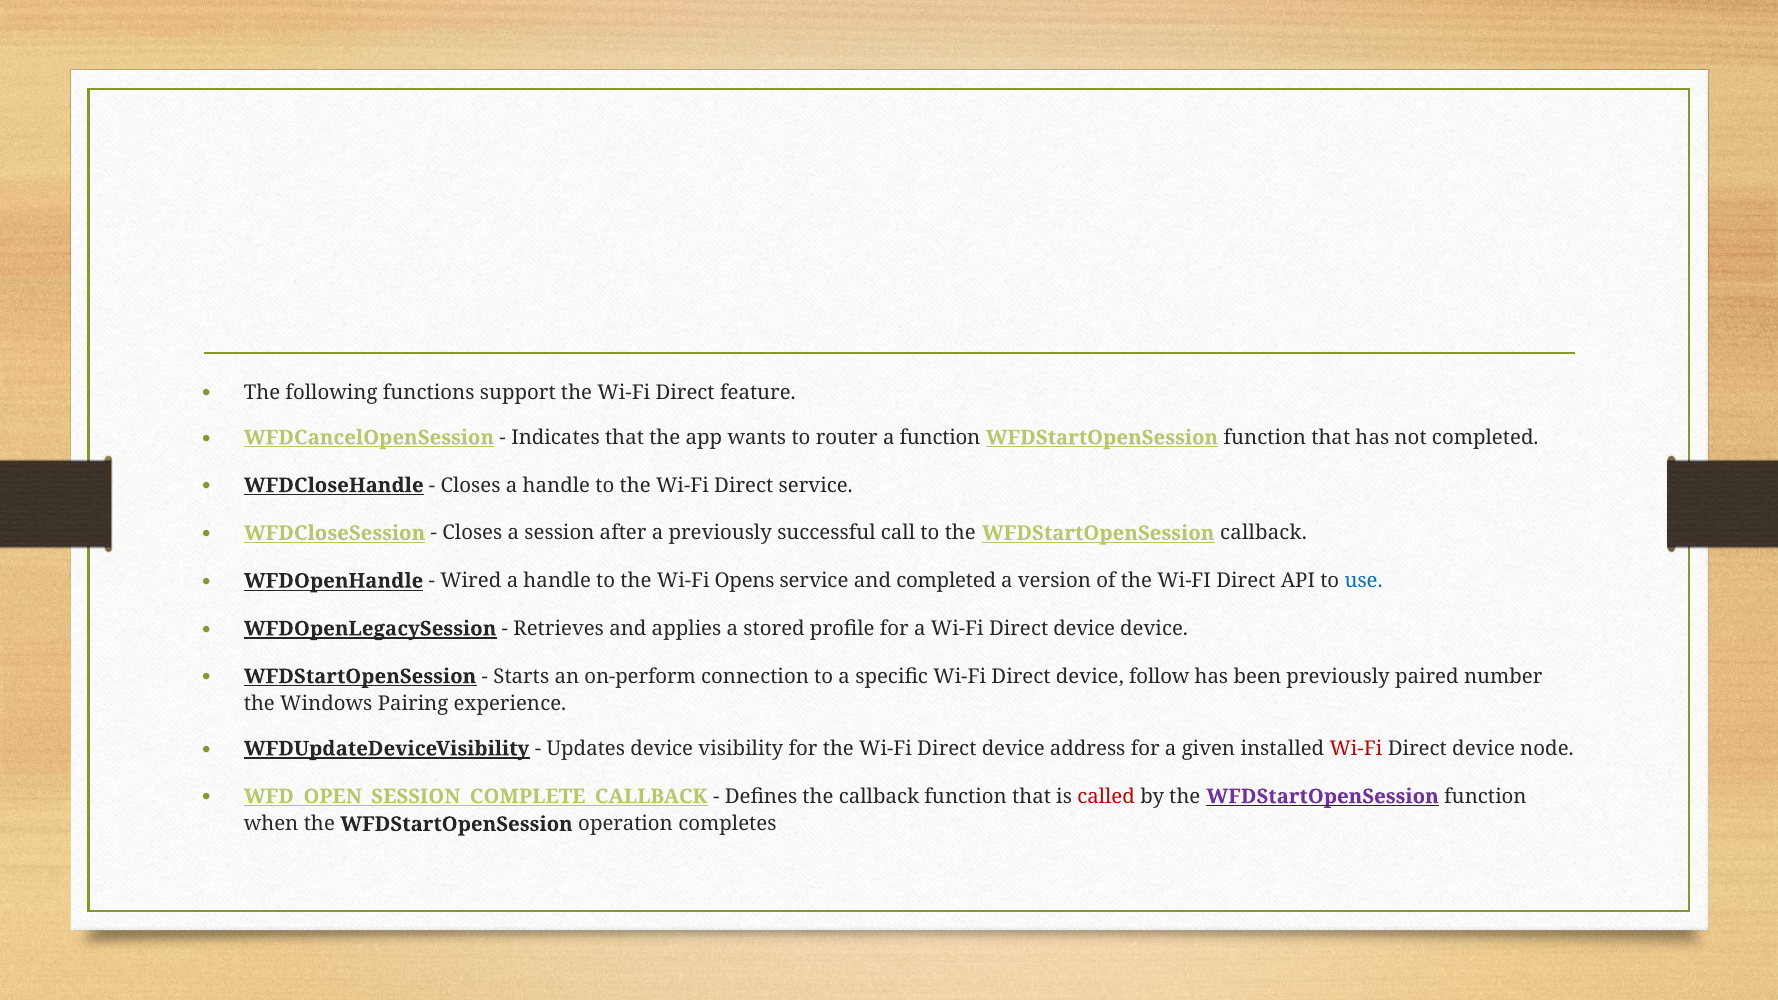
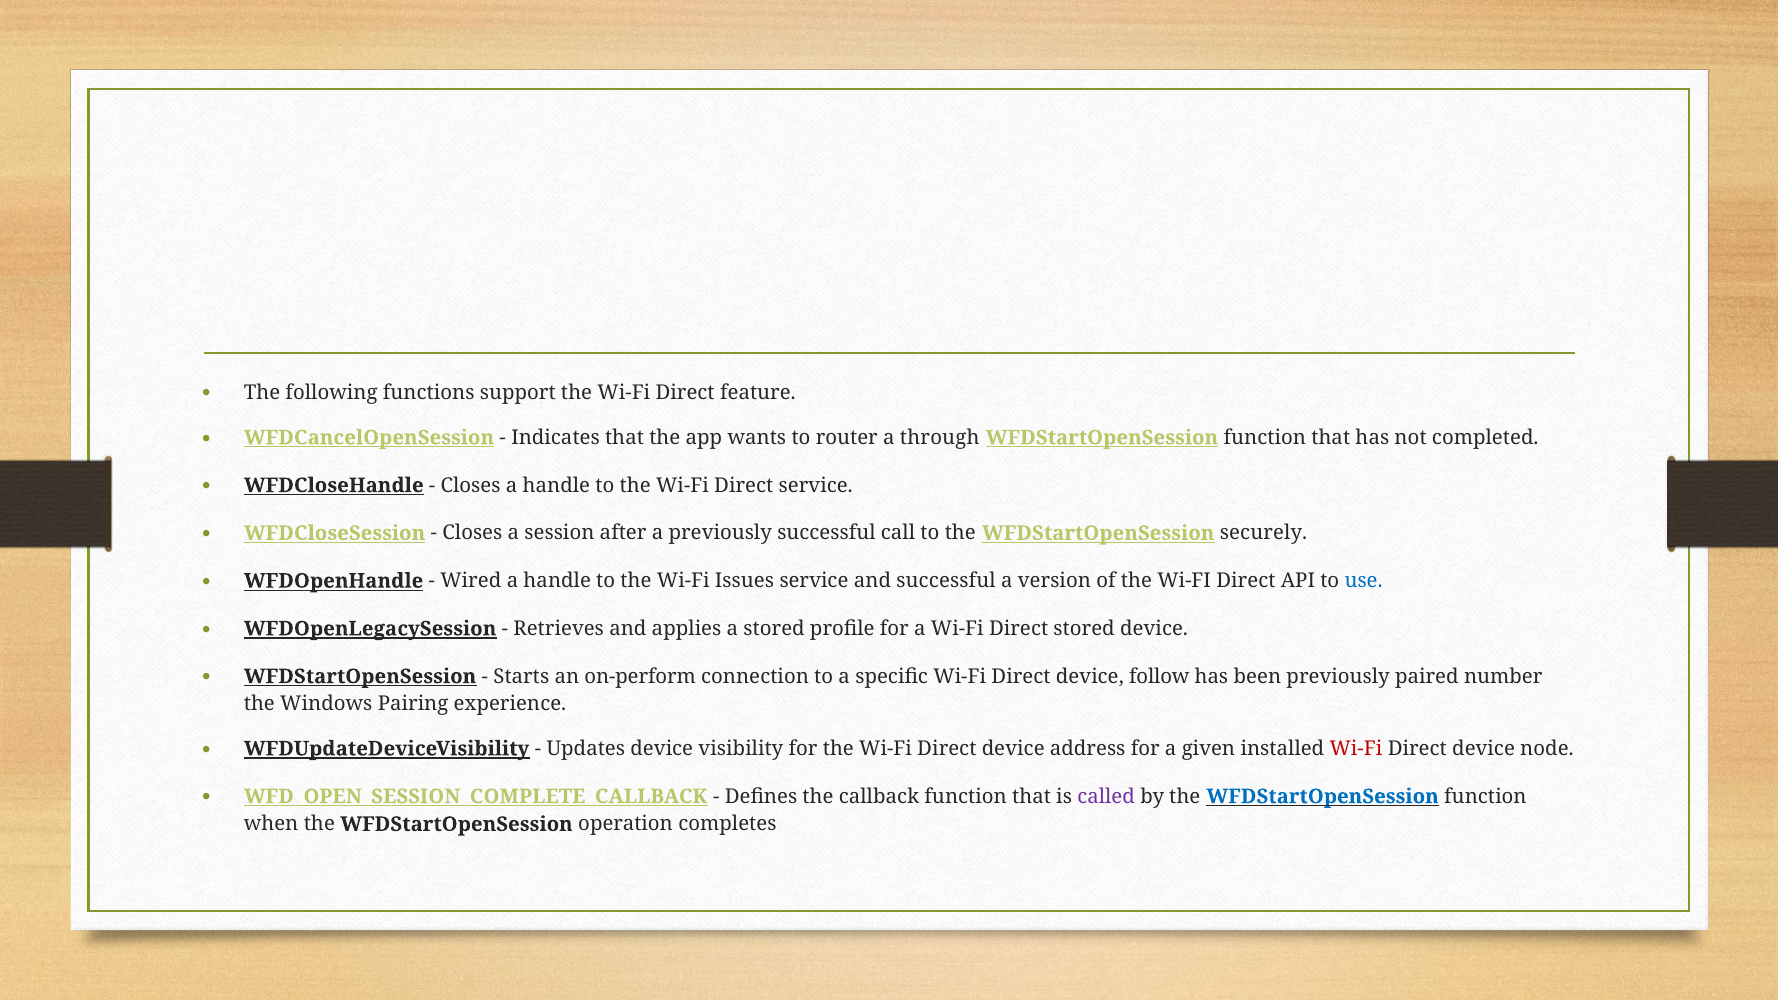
a function: function -> through
WFDStartOpenSession callback: callback -> securely
Opens: Opens -> Issues
and completed: completed -> successful
a Wi-Fi Direct device: device -> stored
called colour: red -> purple
WFDStartOpenSession at (1323, 797) colour: purple -> blue
